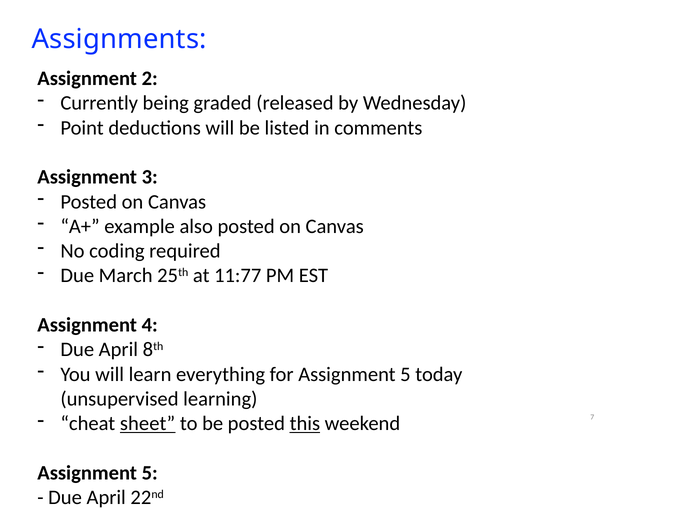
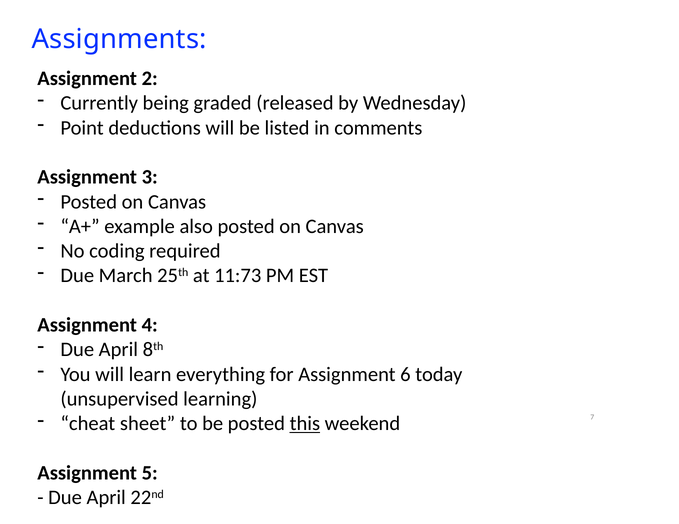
11:77: 11:77 -> 11:73
for Assignment 5: 5 -> 6
sheet underline: present -> none
